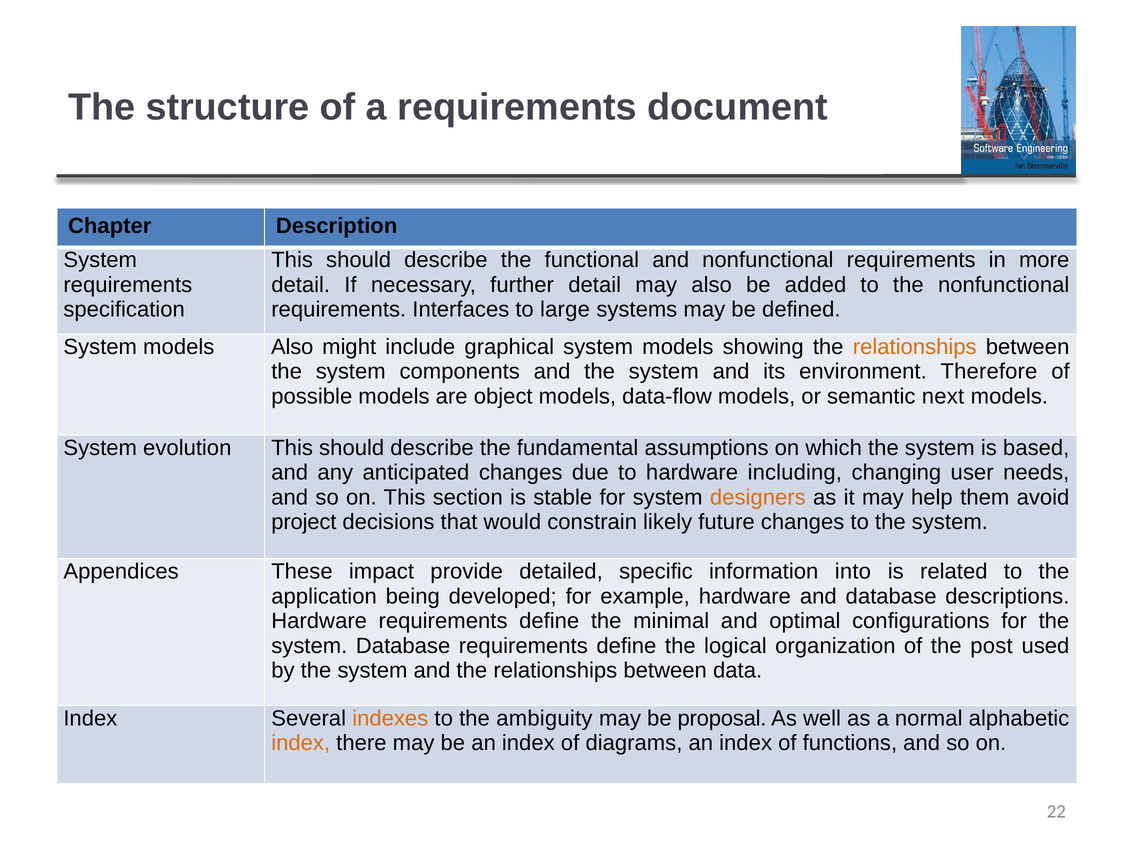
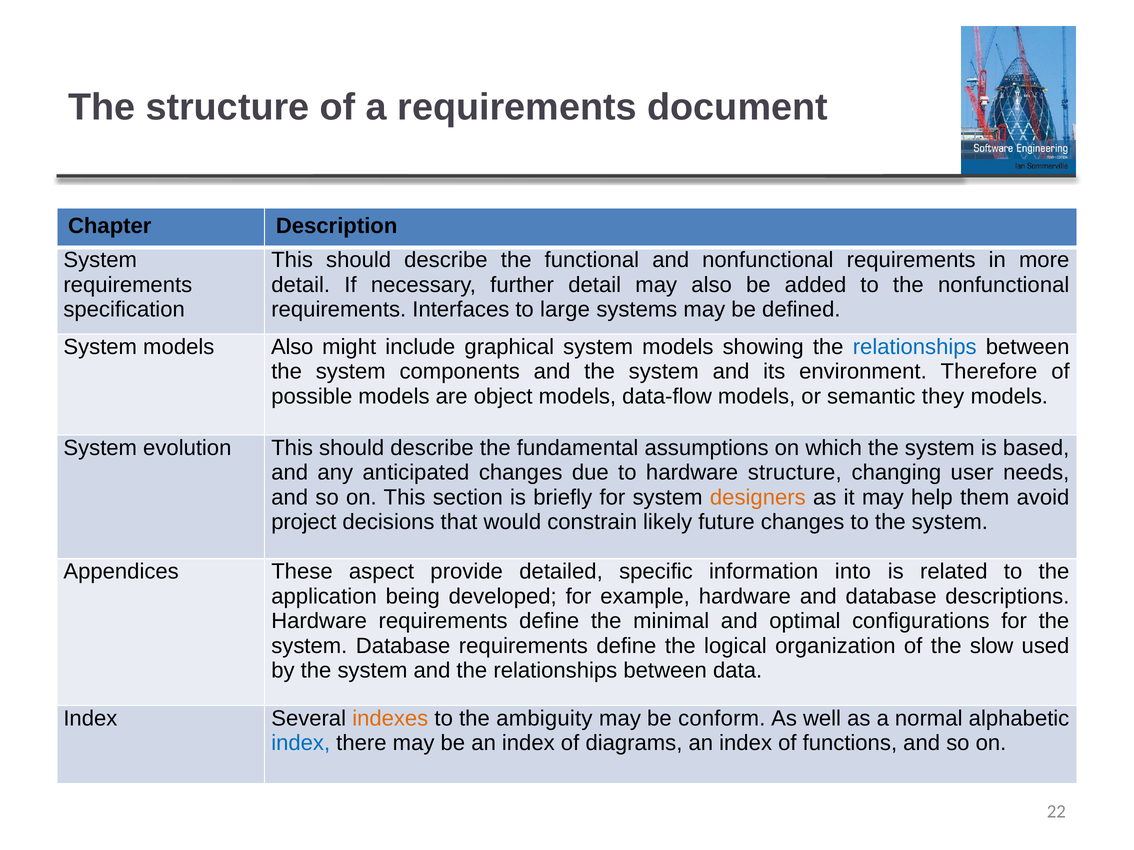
relationships at (915, 347) colour: orange -> blue
next: next -> they
hardware including: including -> structure
stable: stable -> briefly
impact: impact -> aspect
post: post -> slow
proposal: proposal -> conform
index at (301, 744) colour: orange -> blue
